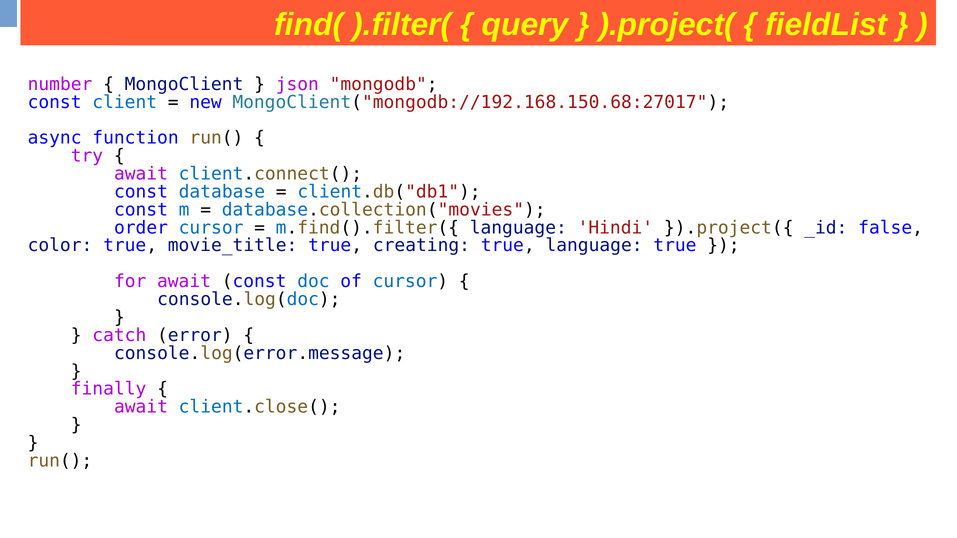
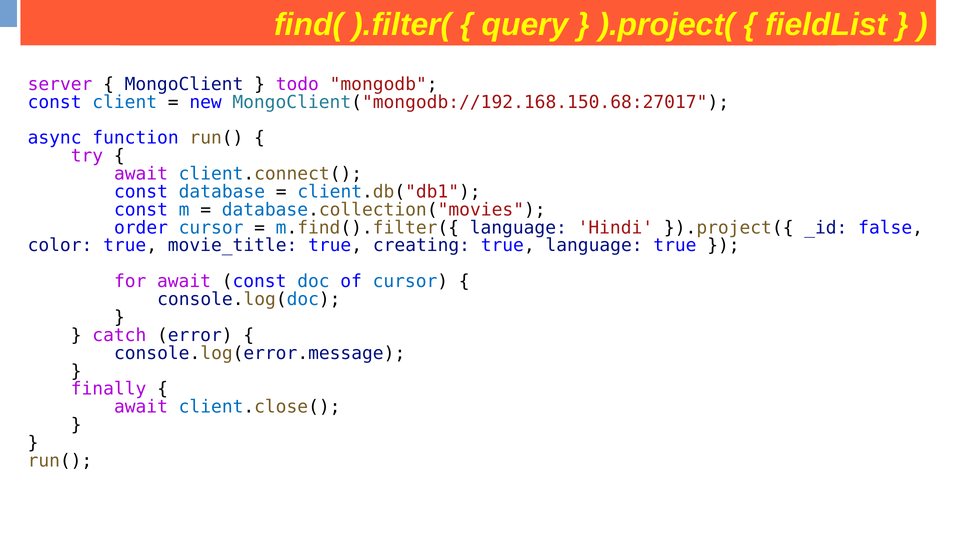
number: number -> server
json: json -> todo
